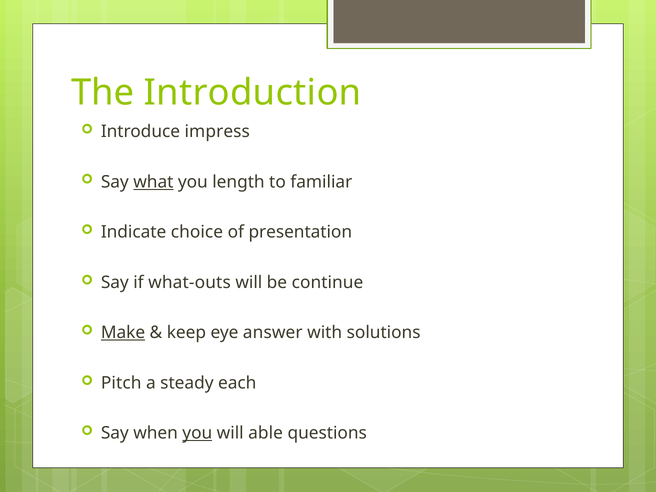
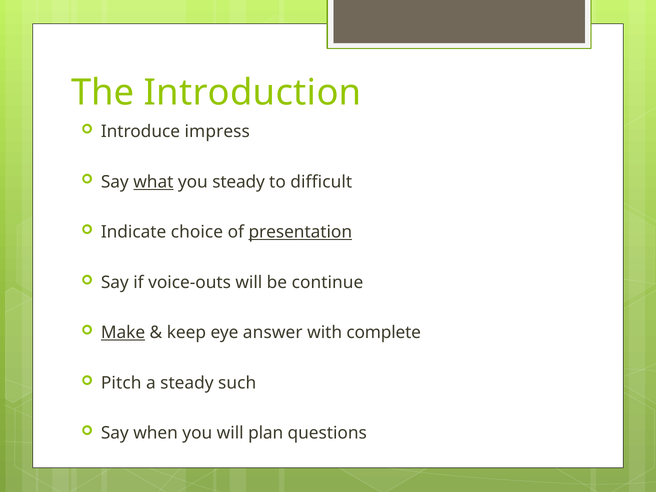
you length: length -> steady
familiar: familiar -> difficult
presentation underline: none -> present
what-outs: what-outs -> voice-outs
solutions: solutions -> complete
each: each -> such
you at (197, 433) underline: present -> none
able: able -> plan
